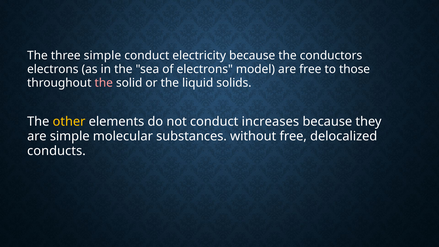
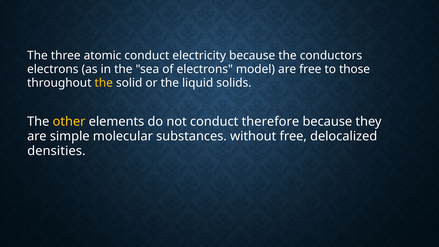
three simple: simple -> atomic
the at (104, 83) colour: pink -> yellow
increases: increases -> therefore
conducts: conducts -> densities
